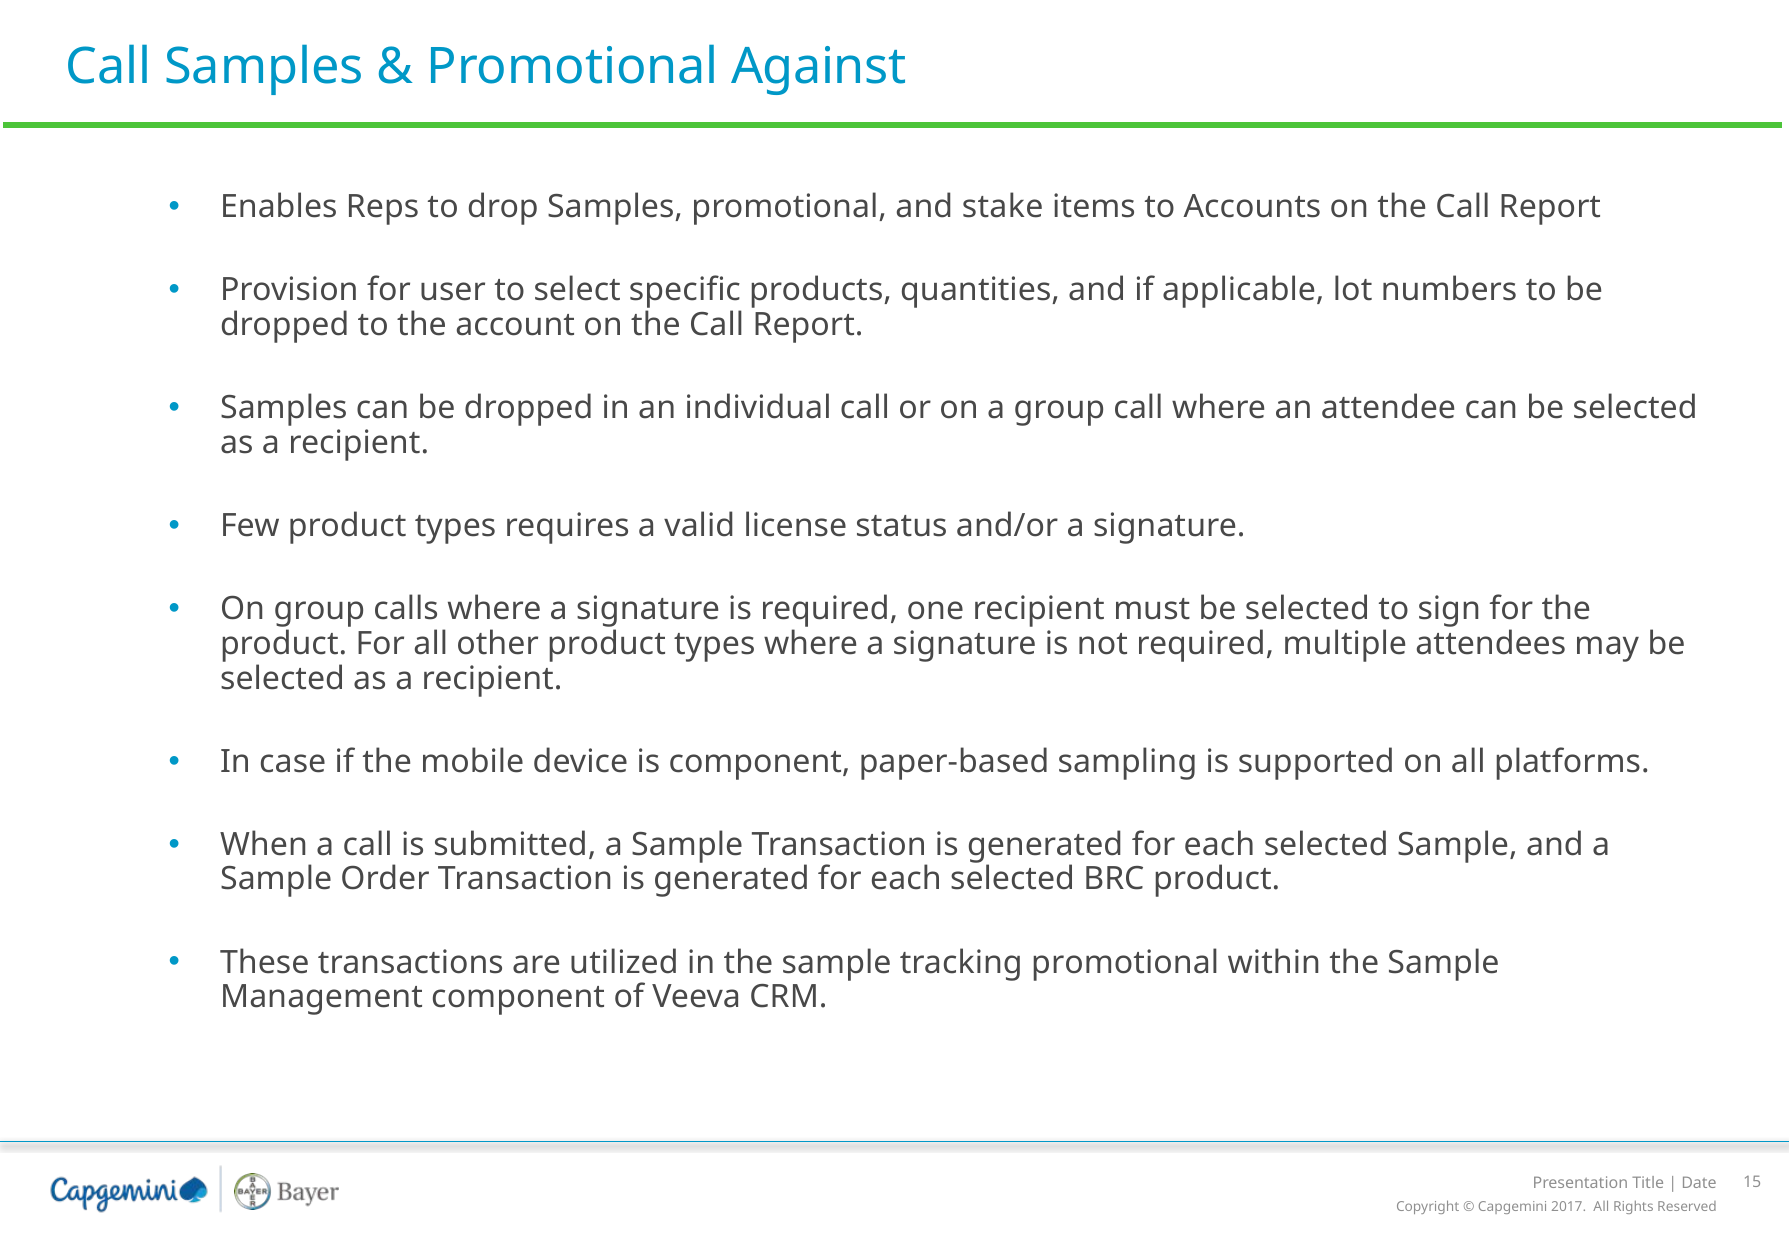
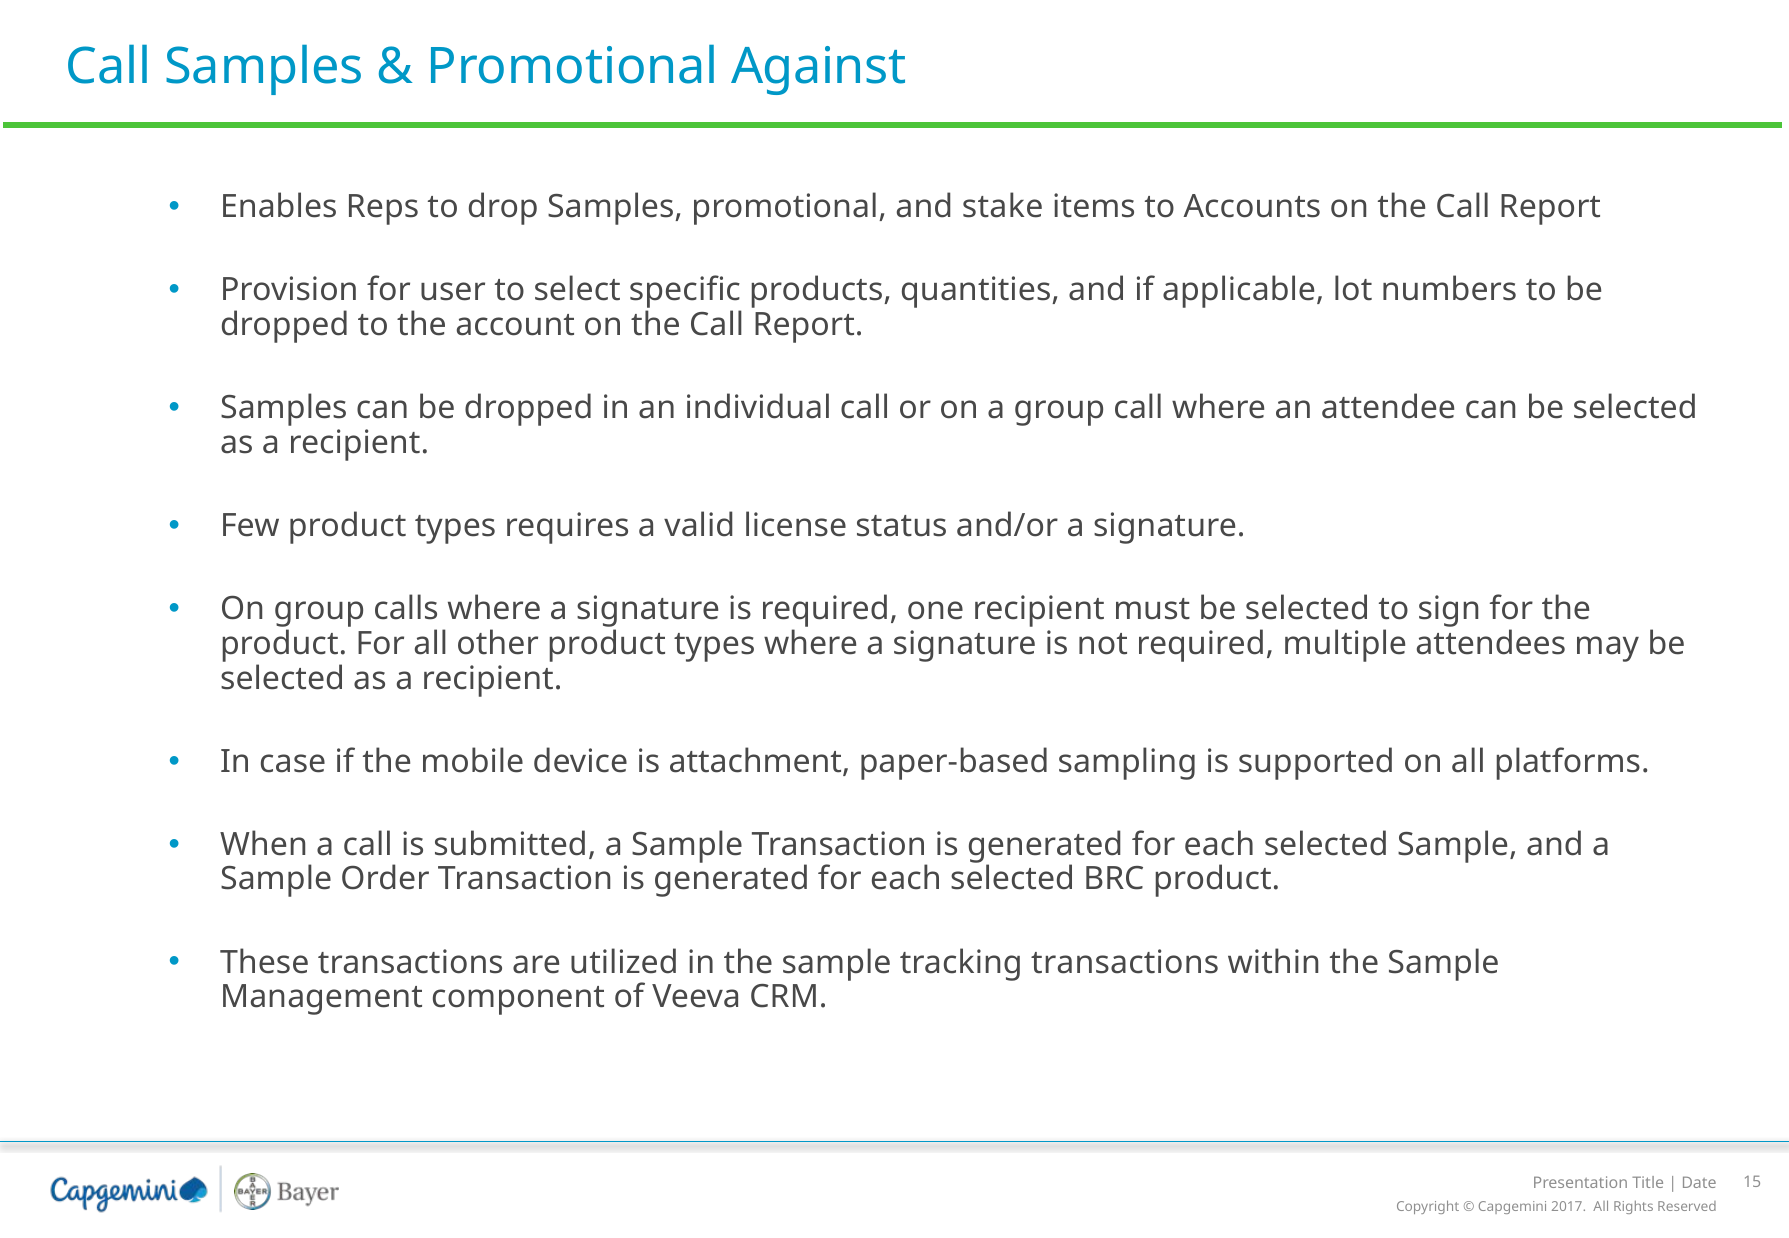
is component: component -> attachment
tracking promotional: promotional -> transactions
